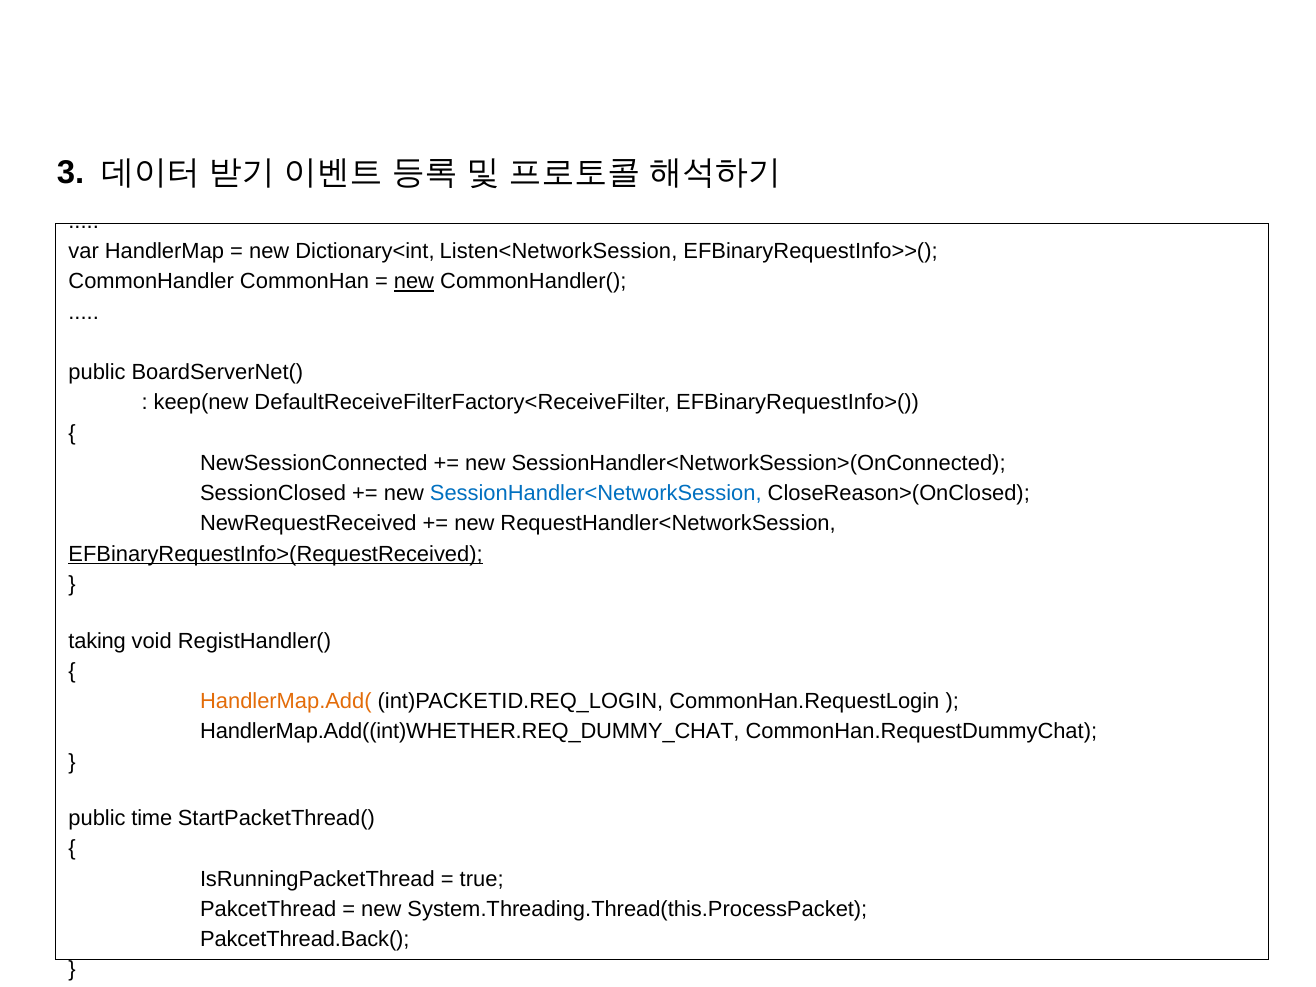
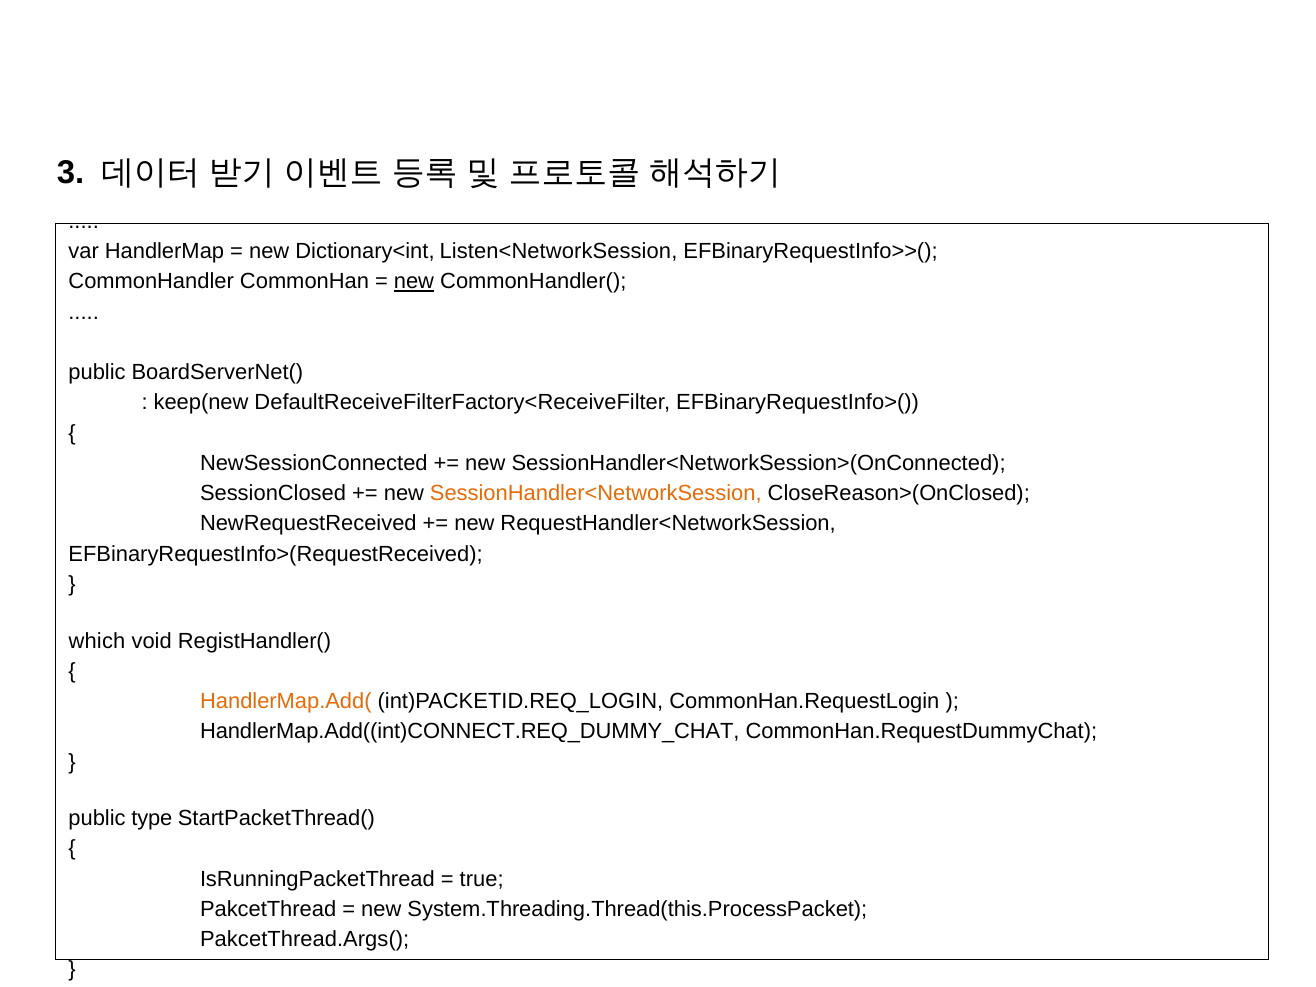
SessionHandler<NetworkSession colour: blue -> orange
EFBinaryRequestInfo>(RequestReceived underline: present -> none
taking: taking -> which
HandlerMap.Add((int)WHETHER.REQ_DUMMY_CHAT: HandlerMap.Add((int)WHETHER.REQ_DUMMY_CHAT -> HandlerMap.Add((int)CONNECT.REQ_DUMMY_CHAT
time: time -> type
PakcetThread.Back(: PakcetThread.Back( -> PakcetThread.Args(
